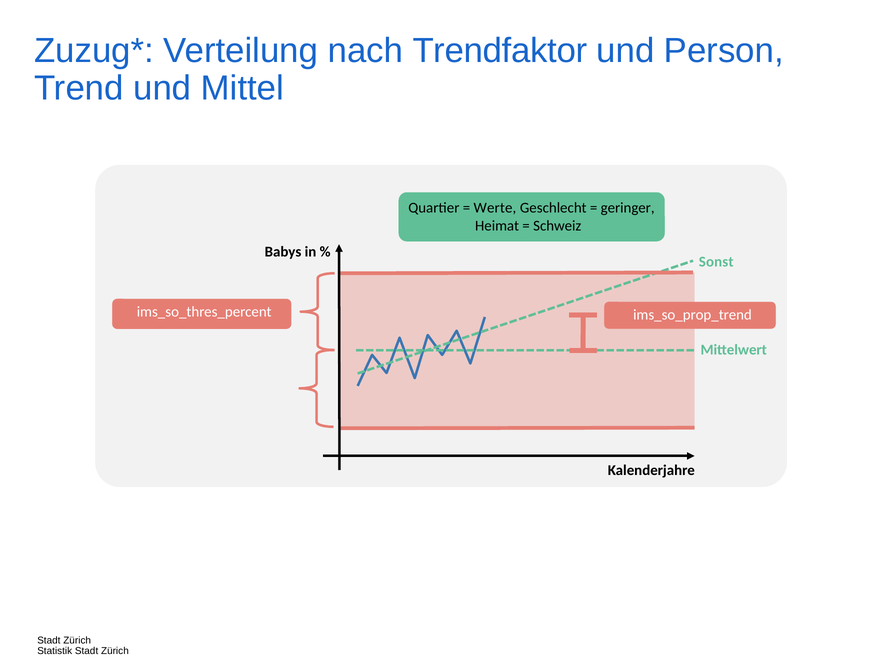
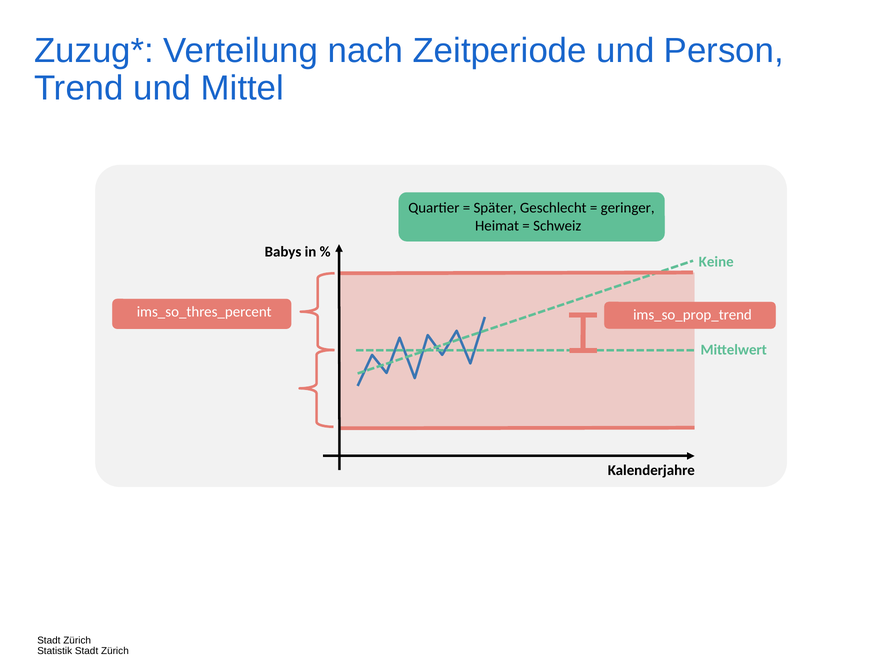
Trendfaktor: Trendfaktor -> Zeitperiode
Werte: Werte -> Später
Sonst: Sonst -> Keine
